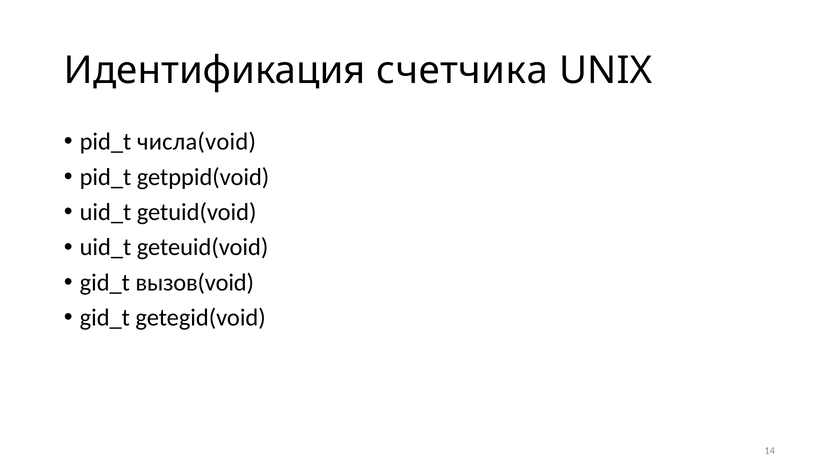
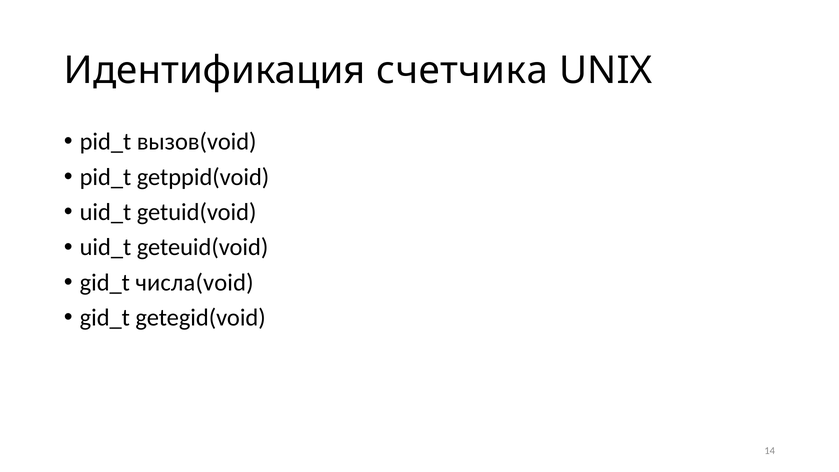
числа(void: числа(void -> вызов(void
вызов(void: вызов(void -> числа(void
